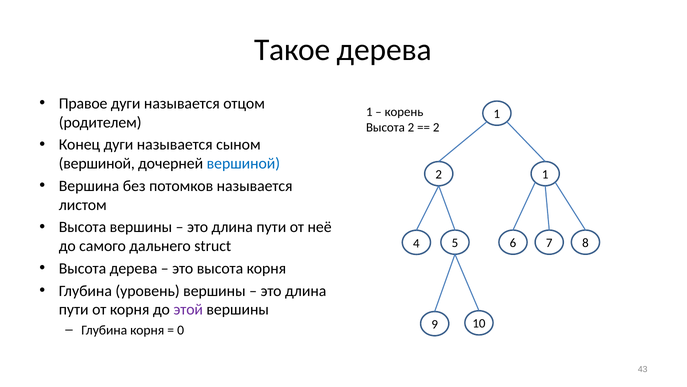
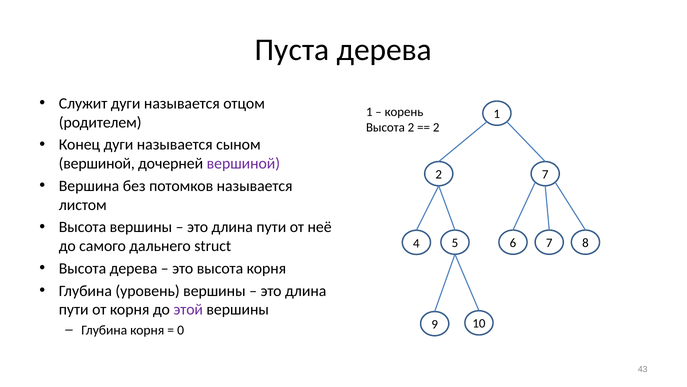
Такое: Такое -> Пуста
Правое: Правое -> Служит
вершиной at (243, 163) colour: blue -> purple
2 1: 1 -> 7
